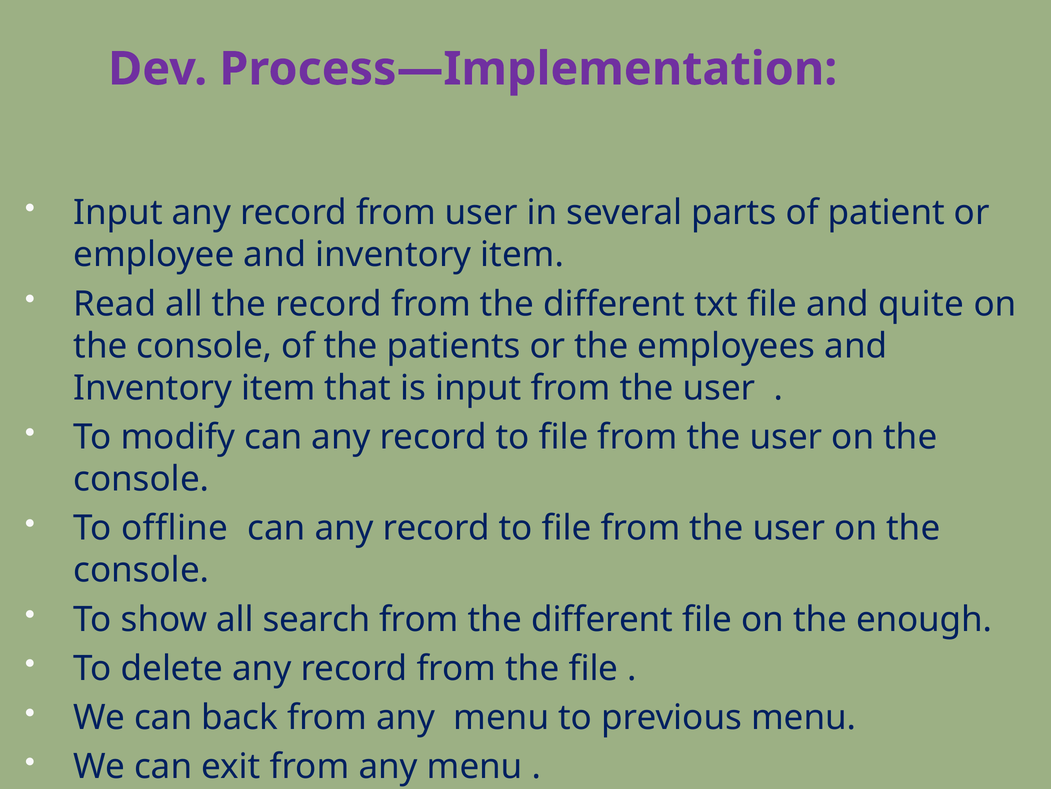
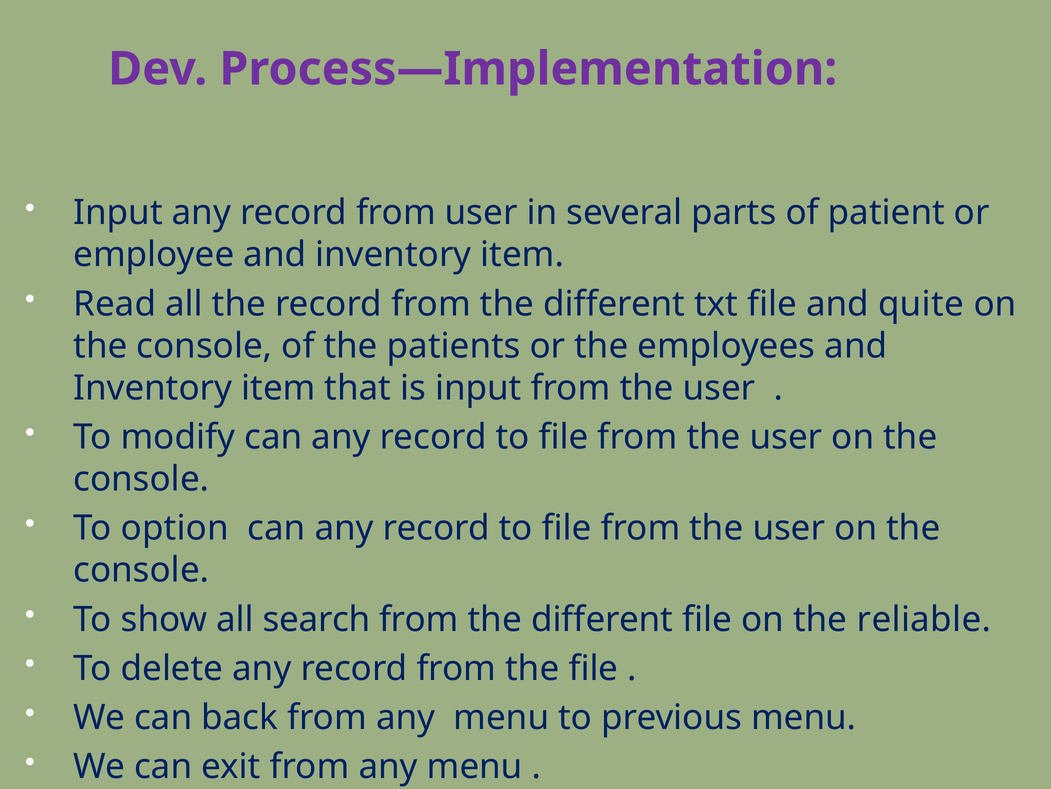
offline: offline -> option
enough: enough -> reliable
